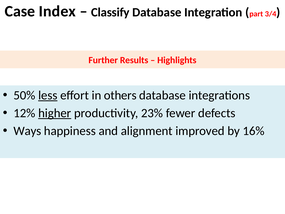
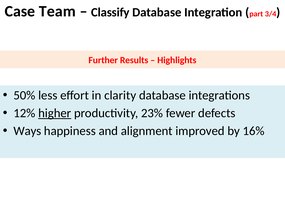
Index: Index -> Team
less underline: present -> none
others: others -> clarity
